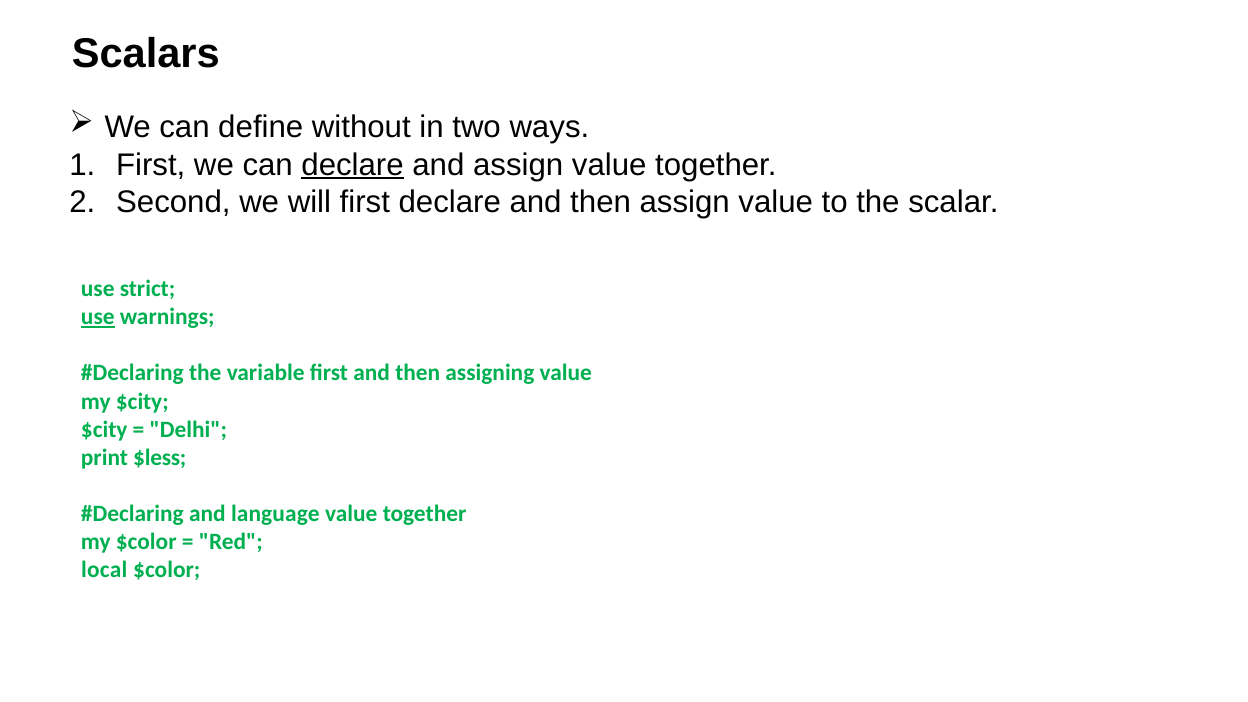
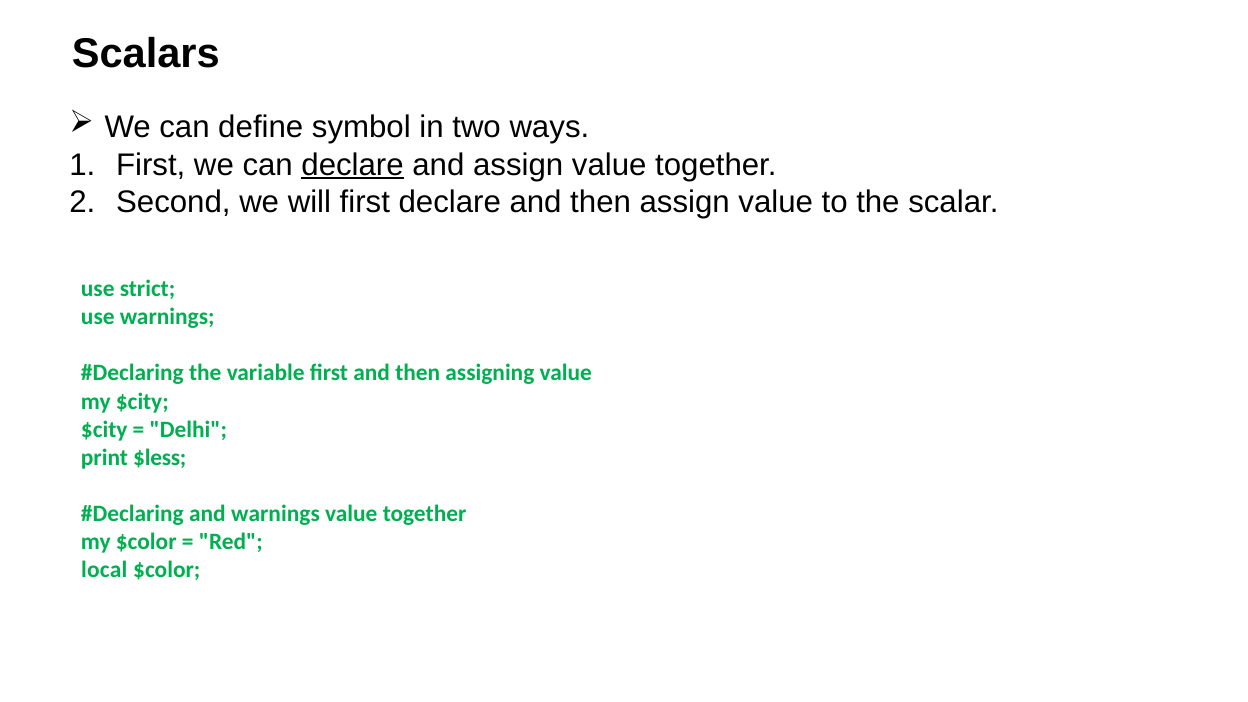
without: without -> symbol
use at (98, 317) underline: present -> none
and language: language -> warnings
